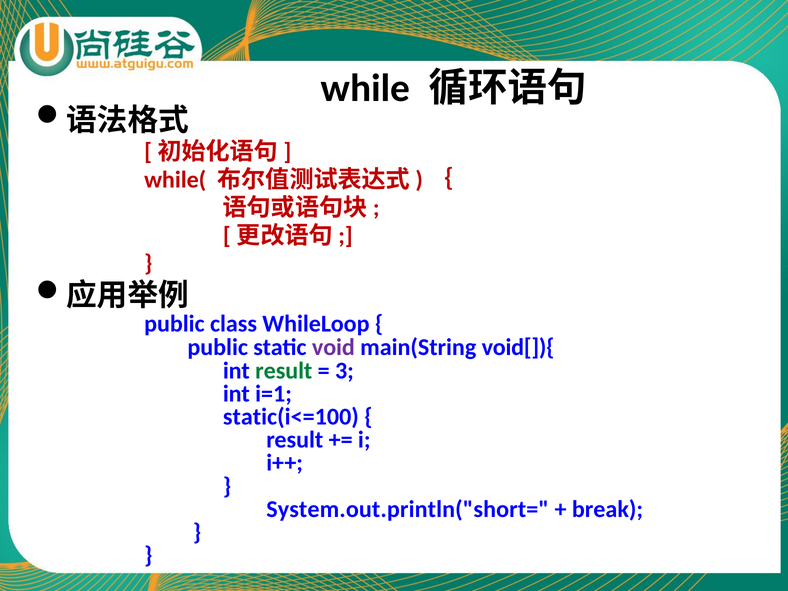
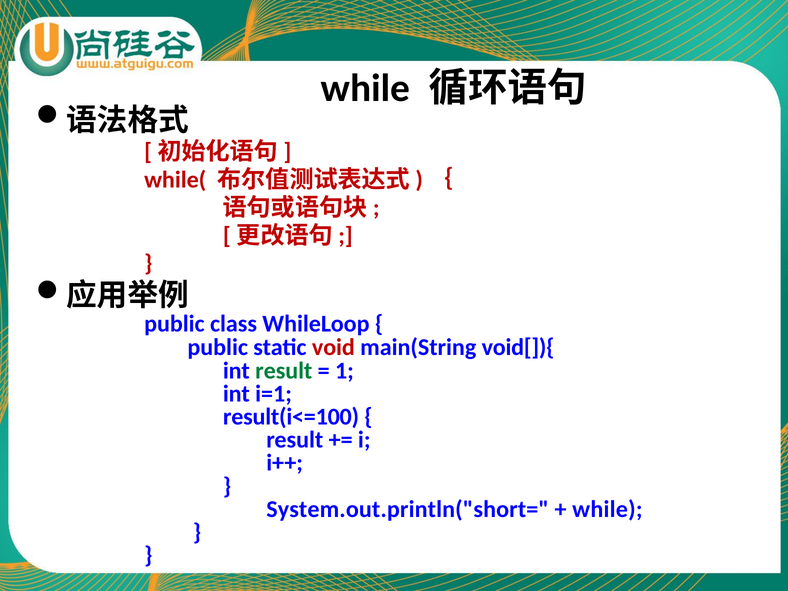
void colour: purple -> red
3: 3 -> 1
static(i<=100: static(i<=100 -> result(i<=100
break at (607, 509): break -> while
